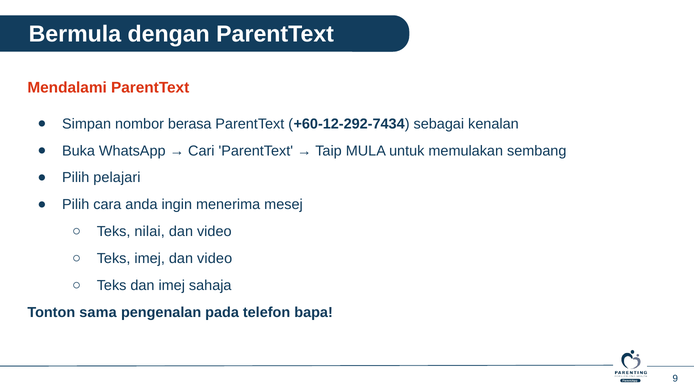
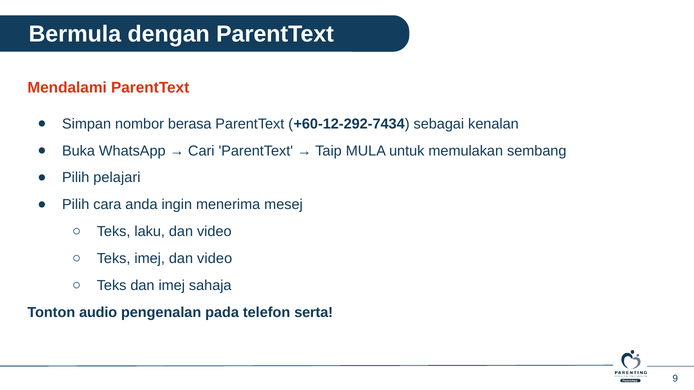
nilai: nilai -> laku
sama: sama -> audio
bapa: bapa -> serta
